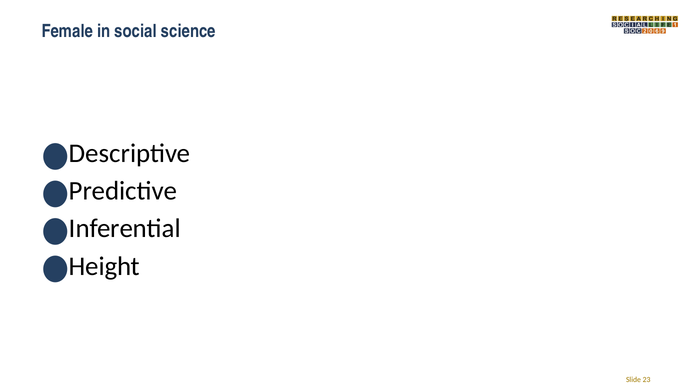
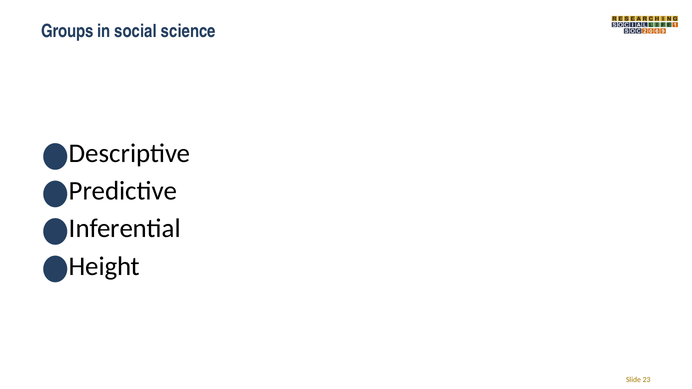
Female: Female -> Groups
